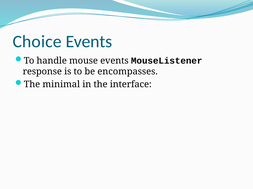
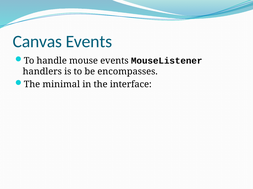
Choice: Choice -> Canvas
response: response -> handlers
